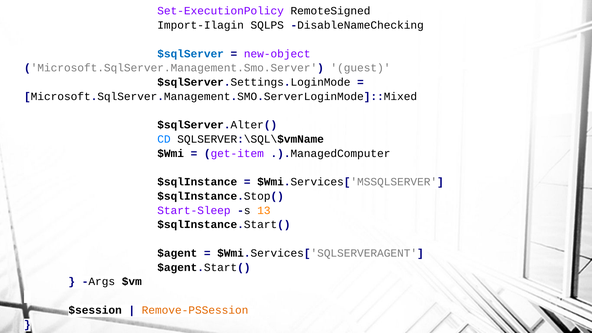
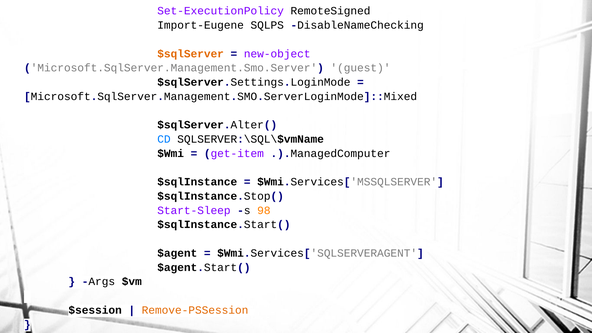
Import-Ilagin: Import-Ilagin -> Import-Eugene
$sqlServer colour: blue -> orange
13: 13 -> 98
